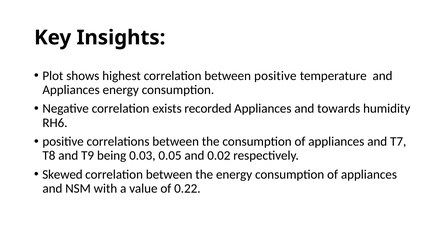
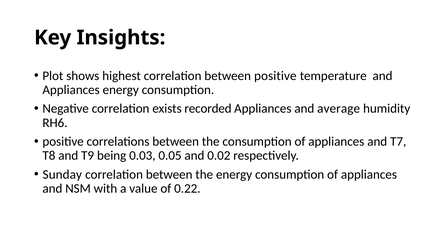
towards: towards -> average
Skewed: Skewed -> Sunday
